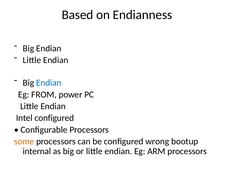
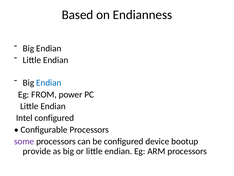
some colour: orange -> purple
wrong: wrong -> device
internal: internal -> provide
